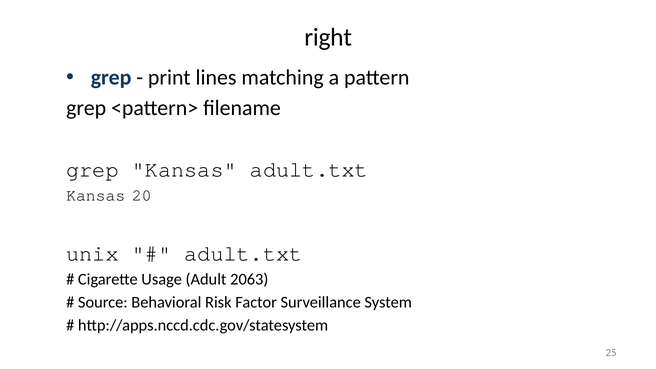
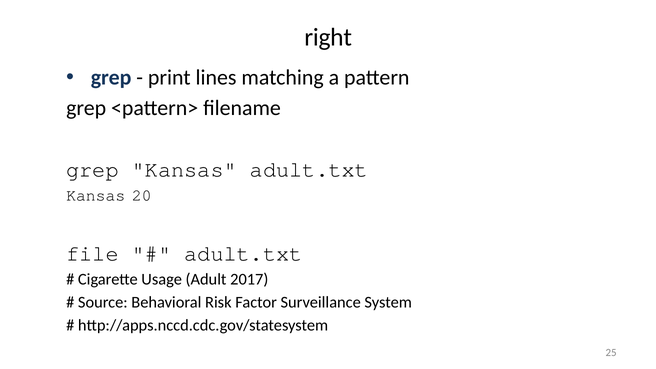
unix: unix -> file
2063: 2063 -> 2017
